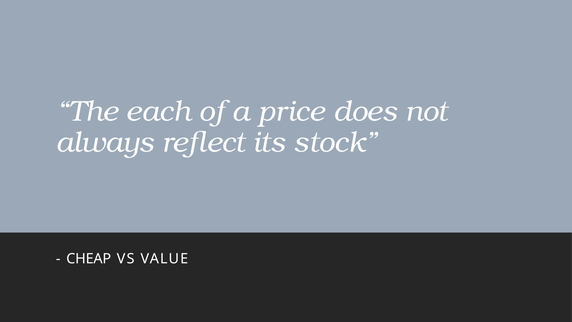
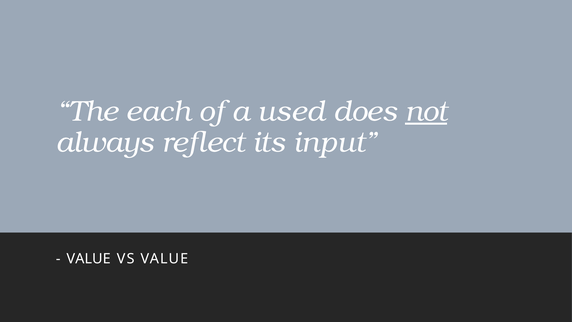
price: price -> used
not underline: none -> present
stock: stock -> input
CHEAP at (89, 259): CHEAP -> VALUE
